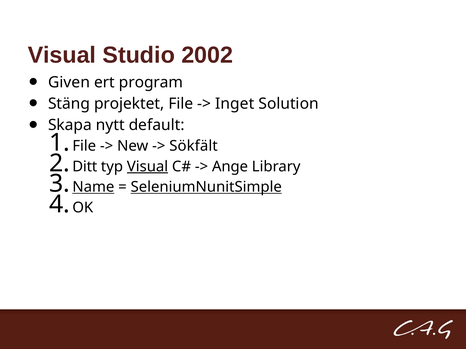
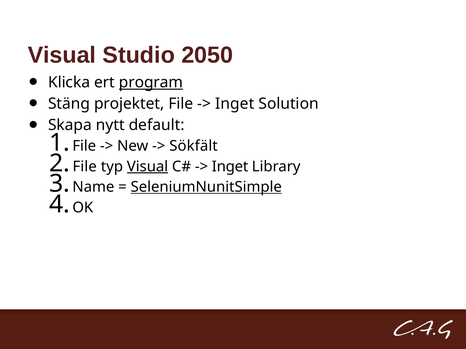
2002: 2002 -> 2050
Given: Given -> Klicka
program underline: none -> present
Ditt at (85, 167): Ditt -> File
Ange at (230, 167): Ange -> Inget
Name underline: present -> none
